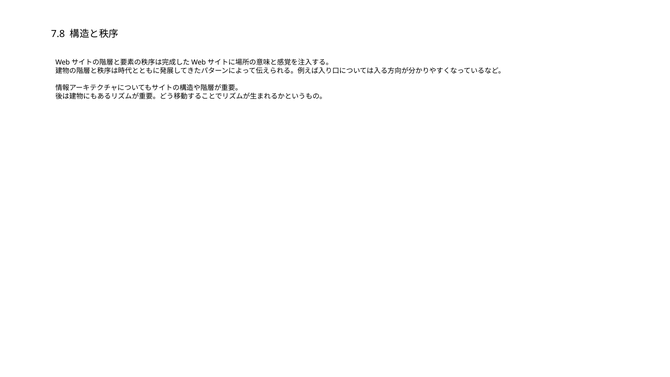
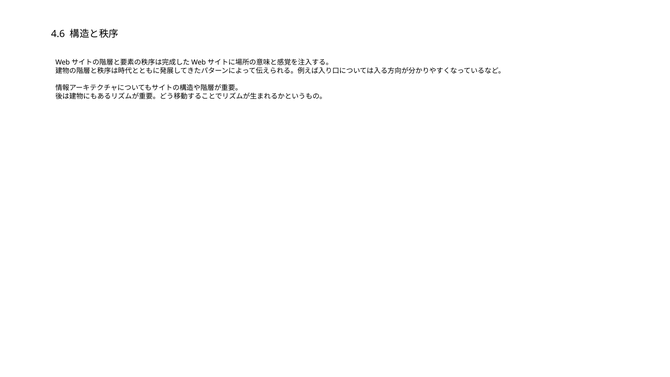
7.8: 7.8 -> 4.6
